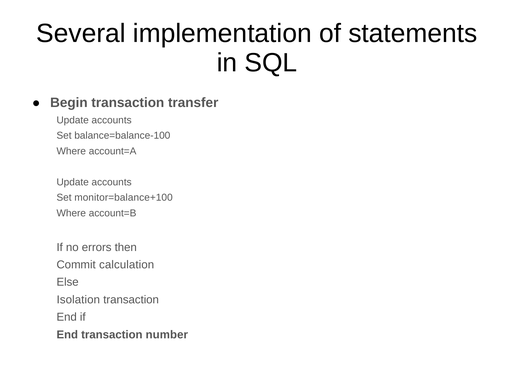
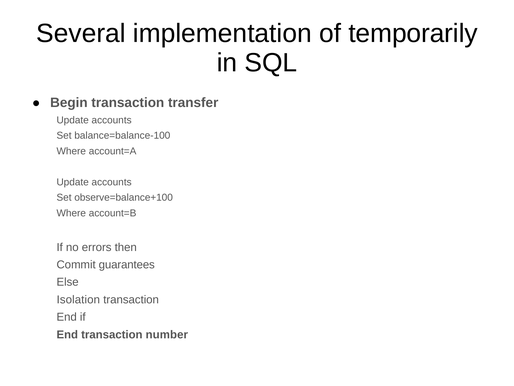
statements: statements -> temporarily
monitor=balance+100: monitor=balance+100 -> observe=balance+100
calculation: calculation -> guarantees
